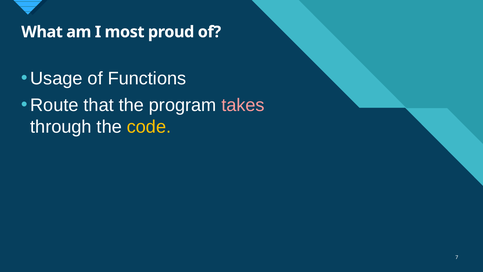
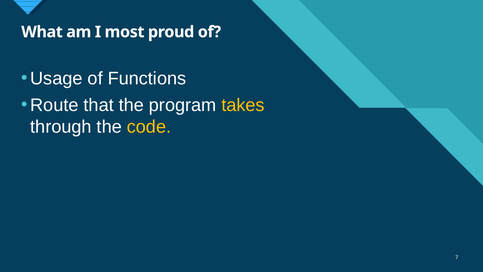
takes colour: pink -> yellow
